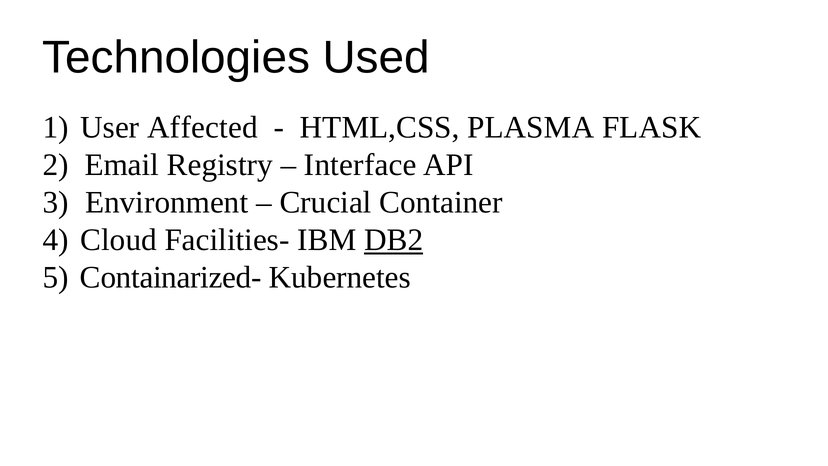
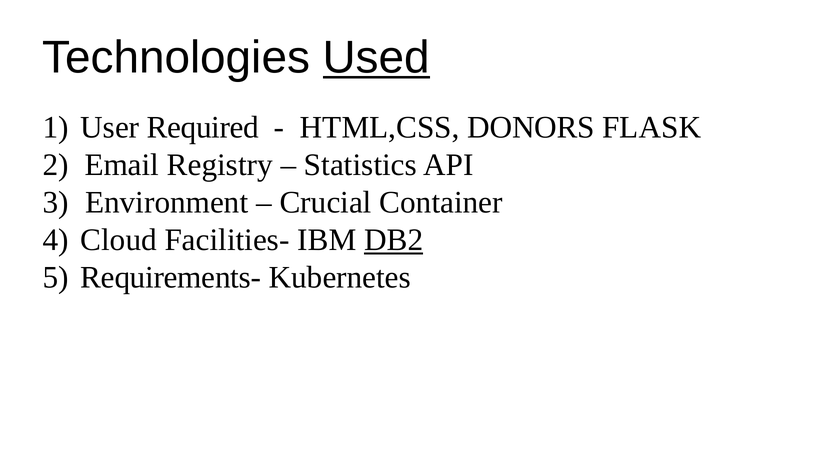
Used underline: none -> present
Affected: Affected -> Required
PLASMA: PLASMA -> DONORS
Interface: Interface -> Statistics
Containarized-: Containarized- -> Requirements-
